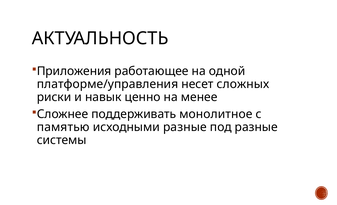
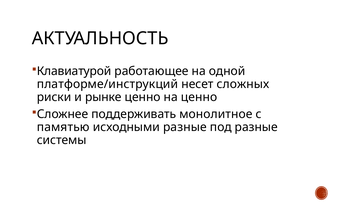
Приложения: Приложения -> Клавиатурой
платформе/управления: платформе/управления -> платформе/инструкций
навык: навык -> рынке
на менее: менее -> ценно
